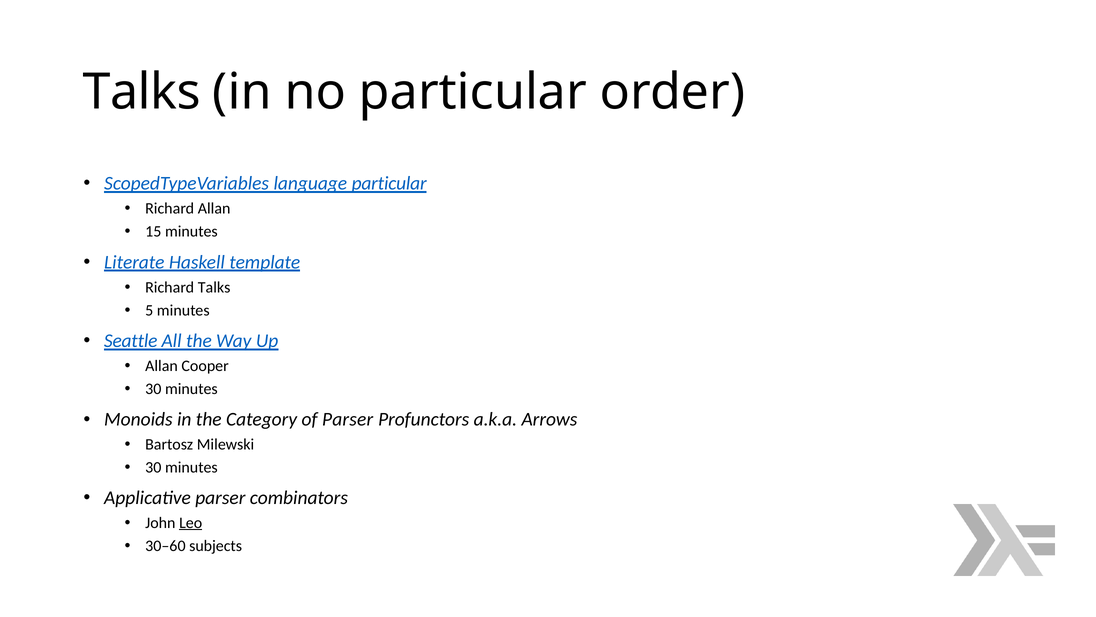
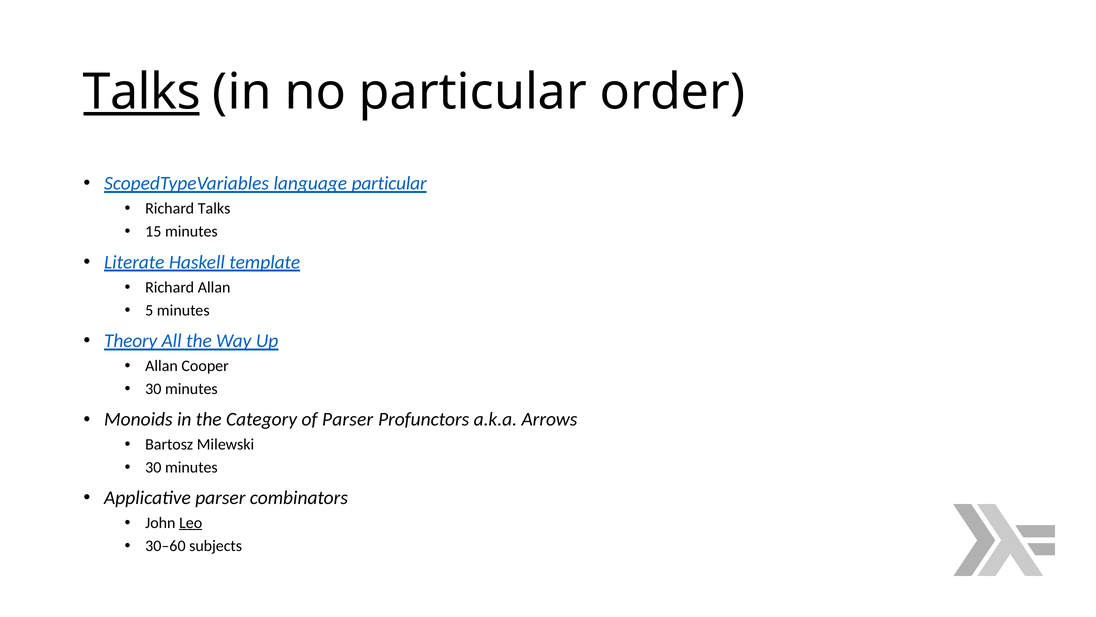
Talks at (142, 92) underline: none -> present
Richard Allan: Allan -> Talks
Richard Talks: Talks -> Allan
Seattle: Seattle -> Theory
